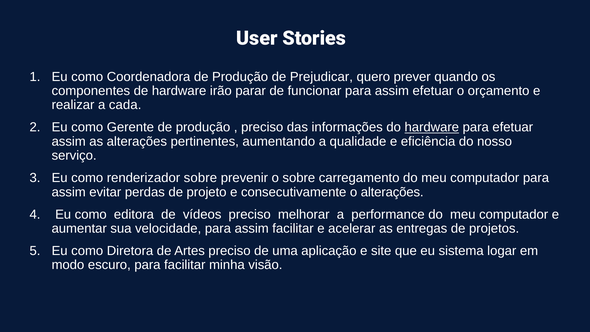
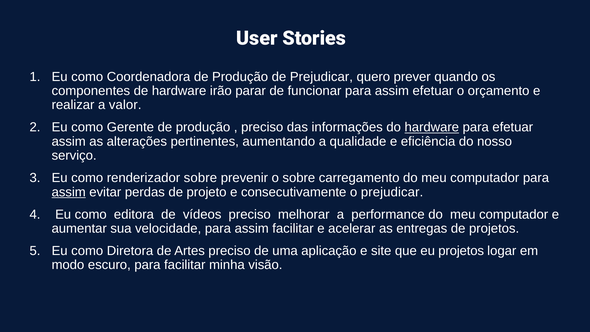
cada: cada -> valor
assim at (69, 192) underline: none -> present
o alterações: alterações -> prejudicar
eu sistema: sistema -> projetos
